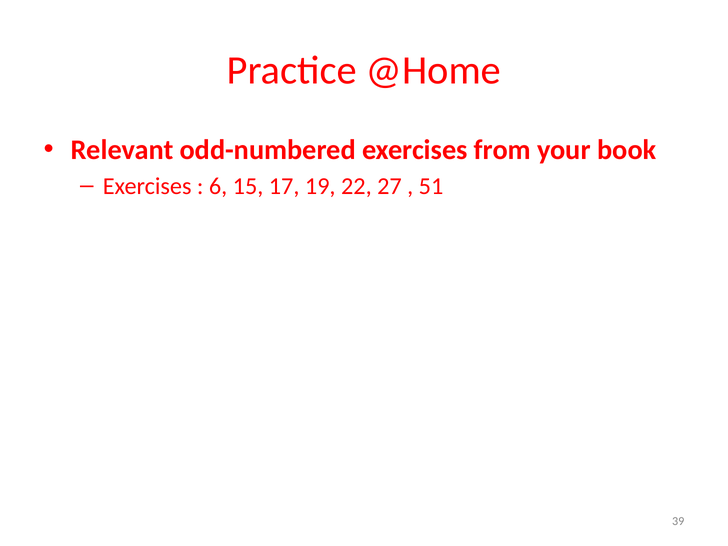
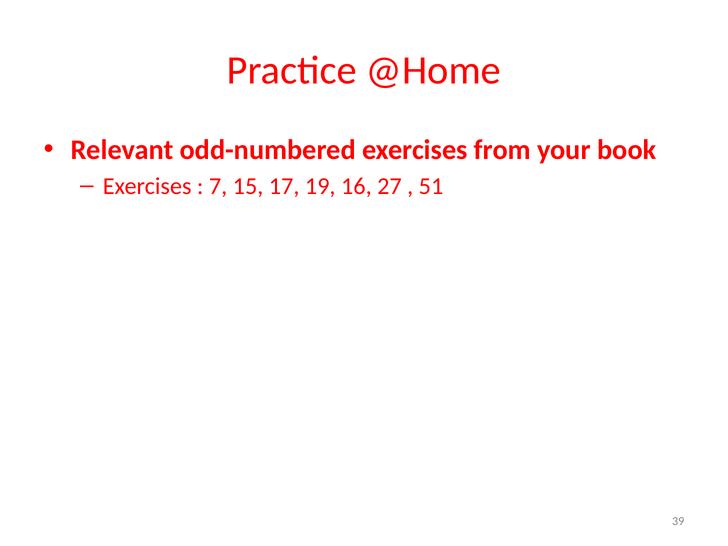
6: 6 -> 7
22: 22 -> 16
